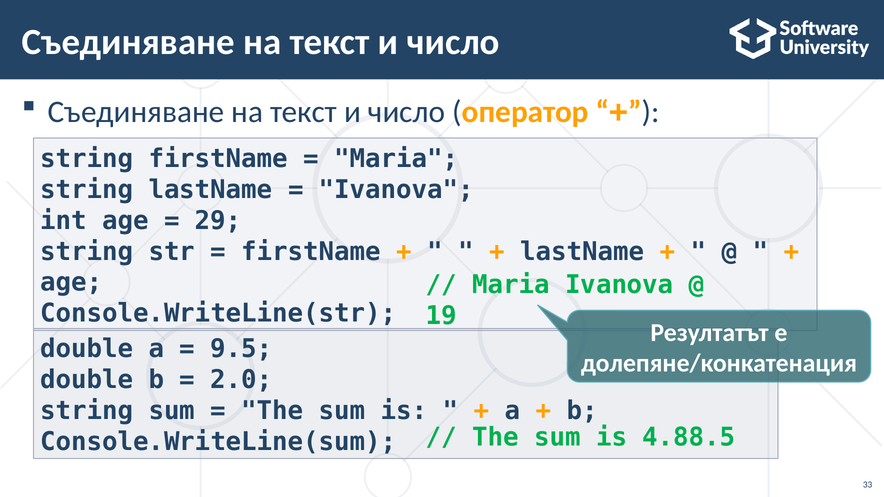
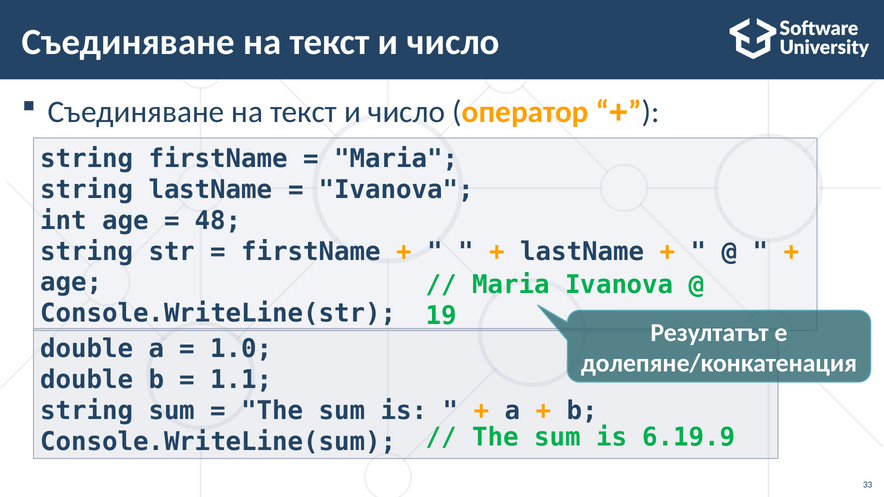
29: 29 -> 48
9.5: 9.5 -> 1.0
2.0: 2.0 -> 1.1
4.88.5: 4.88.5 -> 6.19.9
